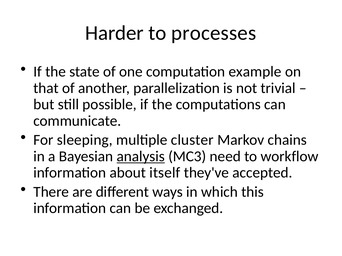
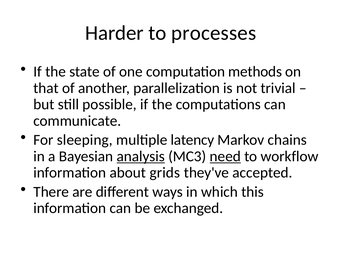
example: example -> methods
cluster: cluster -> latency
need underline: none -> present
itself: itself -> grids
